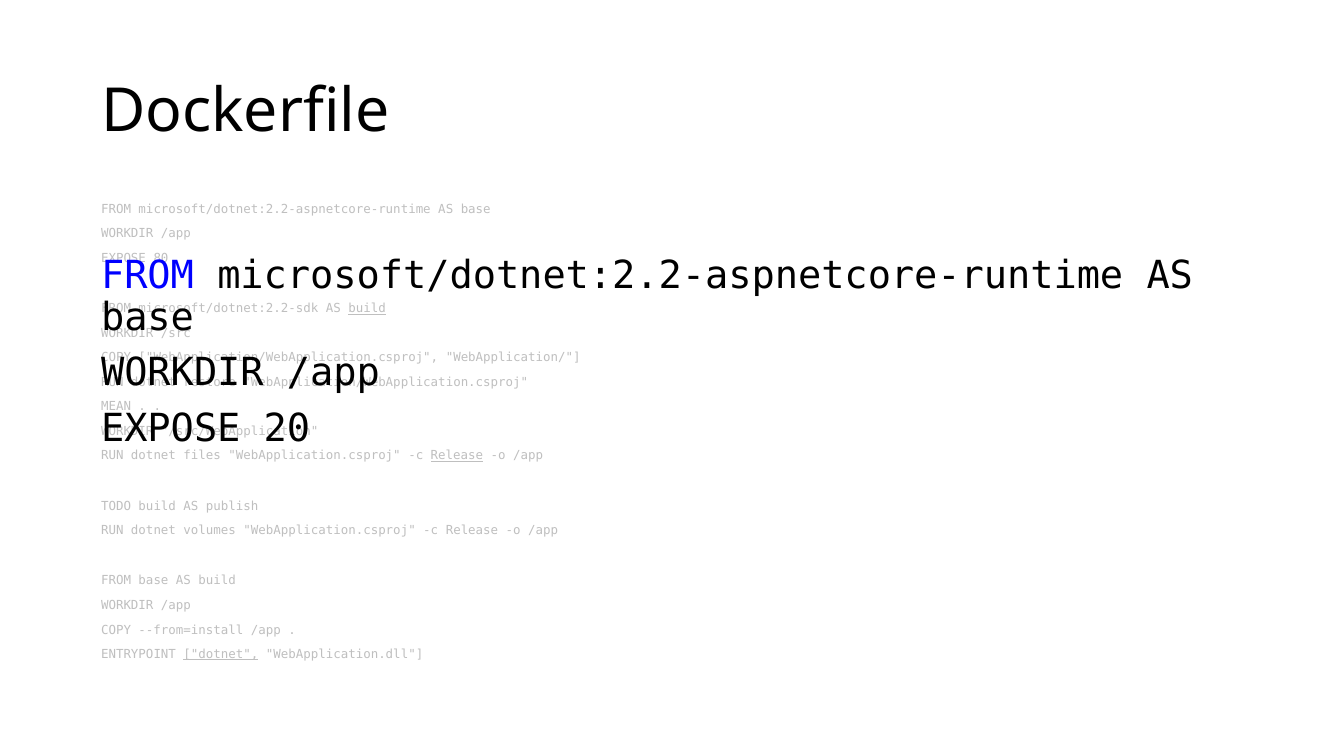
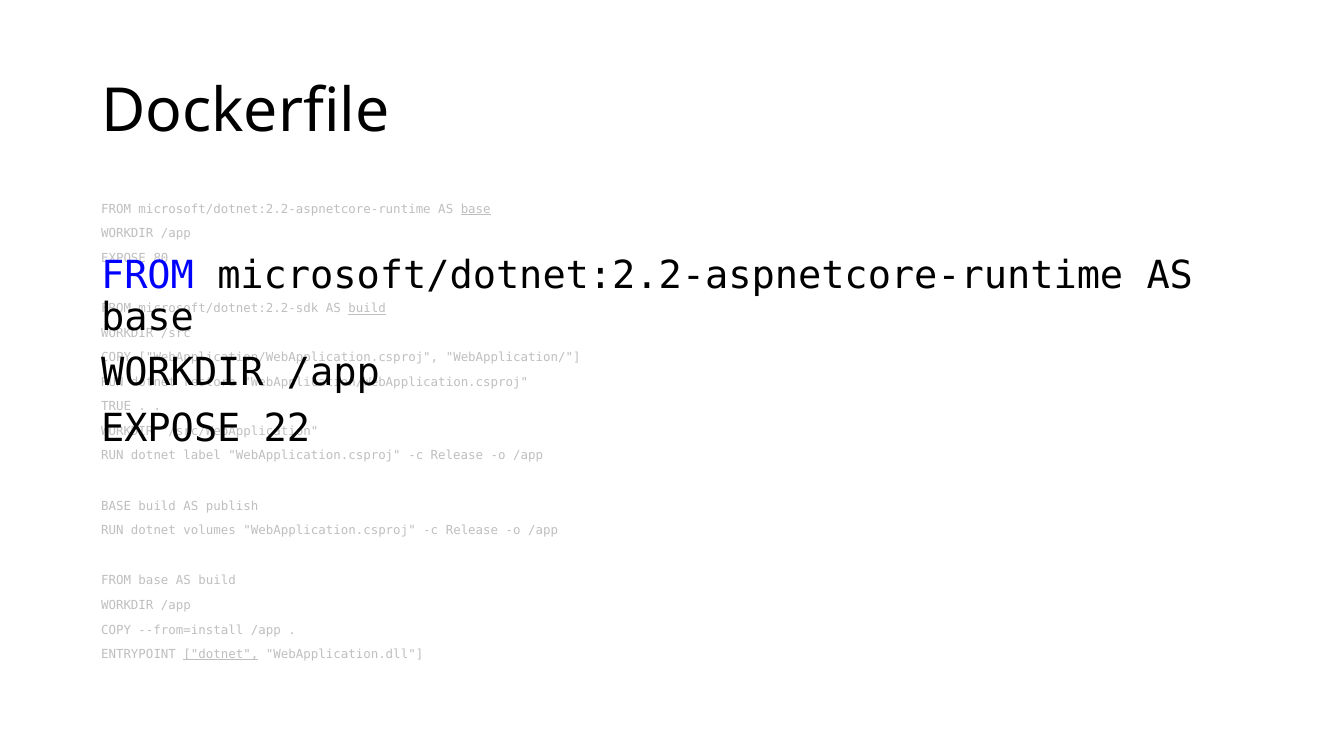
base at (476, 209) underline: none -> present
MEAN: MEAN -> TRUE
20: 20 -> 22
files: files -> label
Release at (457, 456) underline: present -> none
TODO at (116, 506): TODO -> BASE
